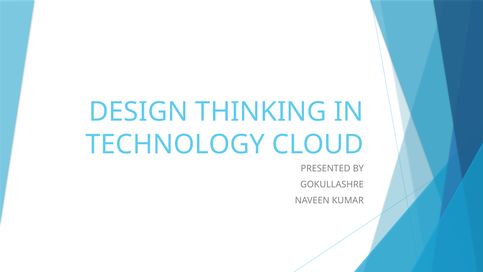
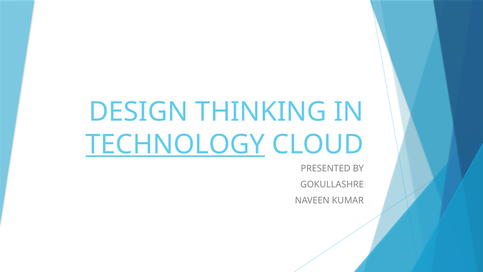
TECHNOLOGY underline: none -> present
